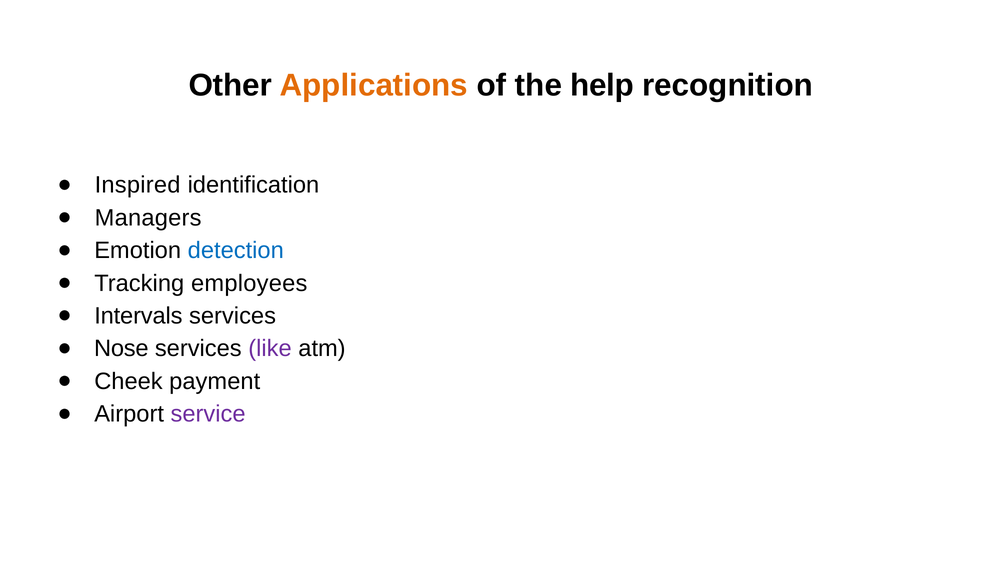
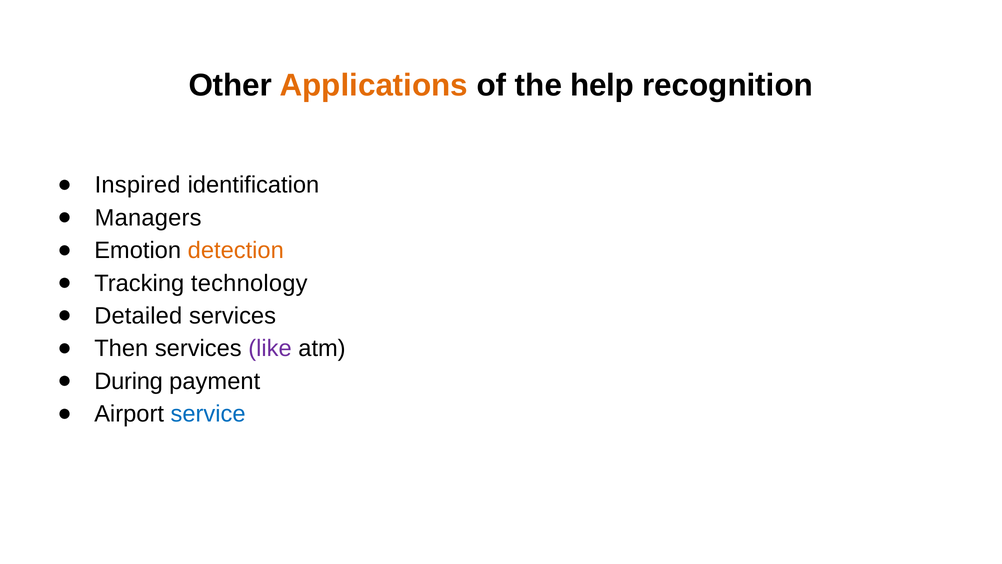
detection colour: blue -> orange
employees: employees -> technology
Intervals: Intervals -> Detailed
Nose: Nose -> Then
Cheek: Cheek -> During
service colour: purple -> blue
